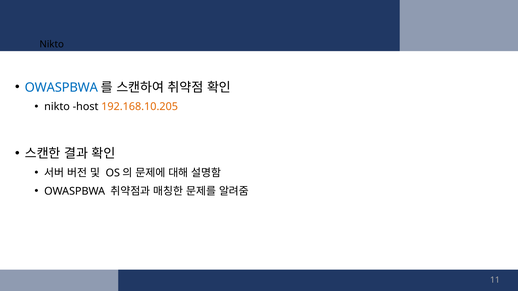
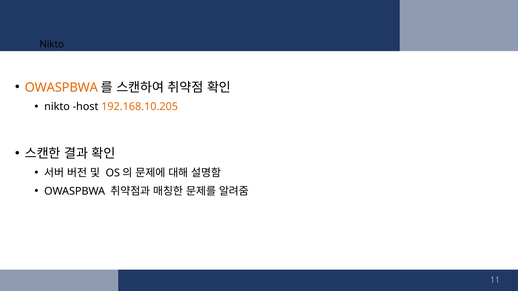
OWASPBWA at (61, 88) colour: blue -> orange
